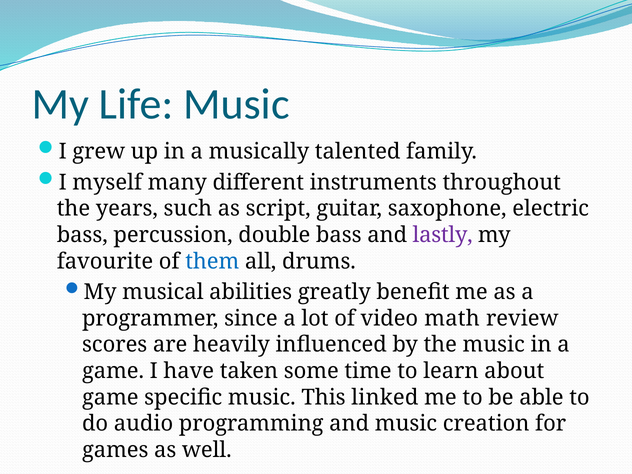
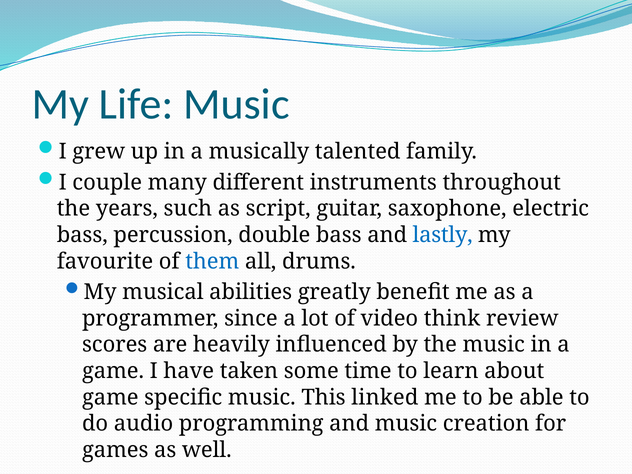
myself: myself -> couple
lastly colour: purple -> blue
math: math -> think
